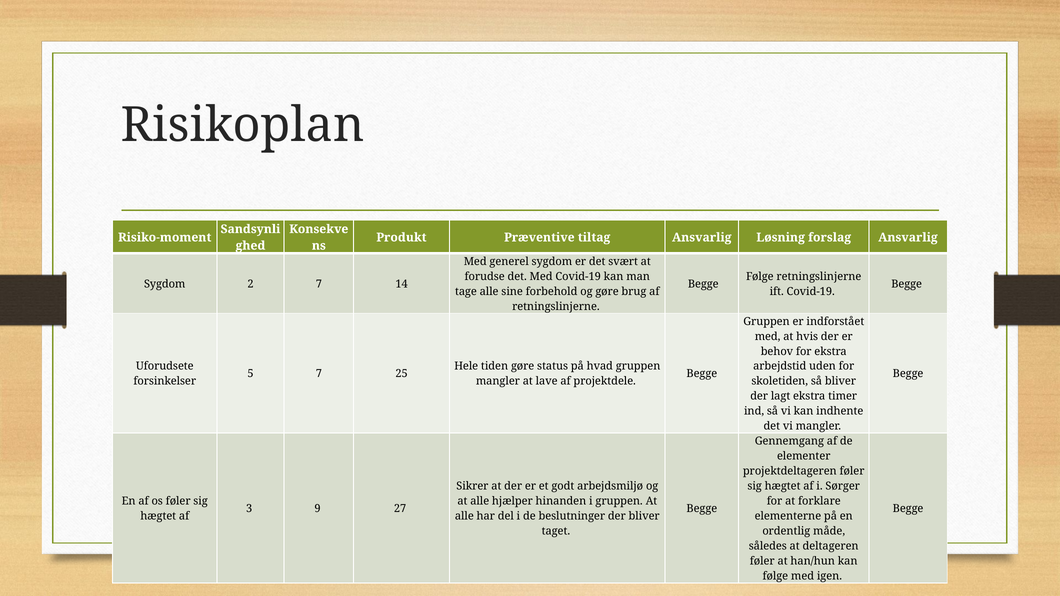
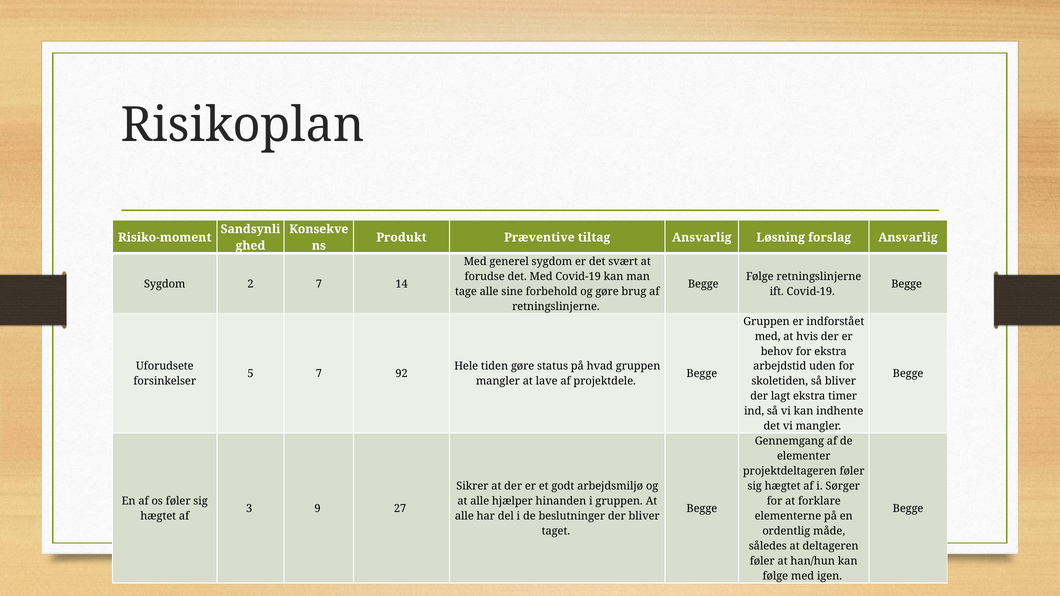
25: 25 -> 92
